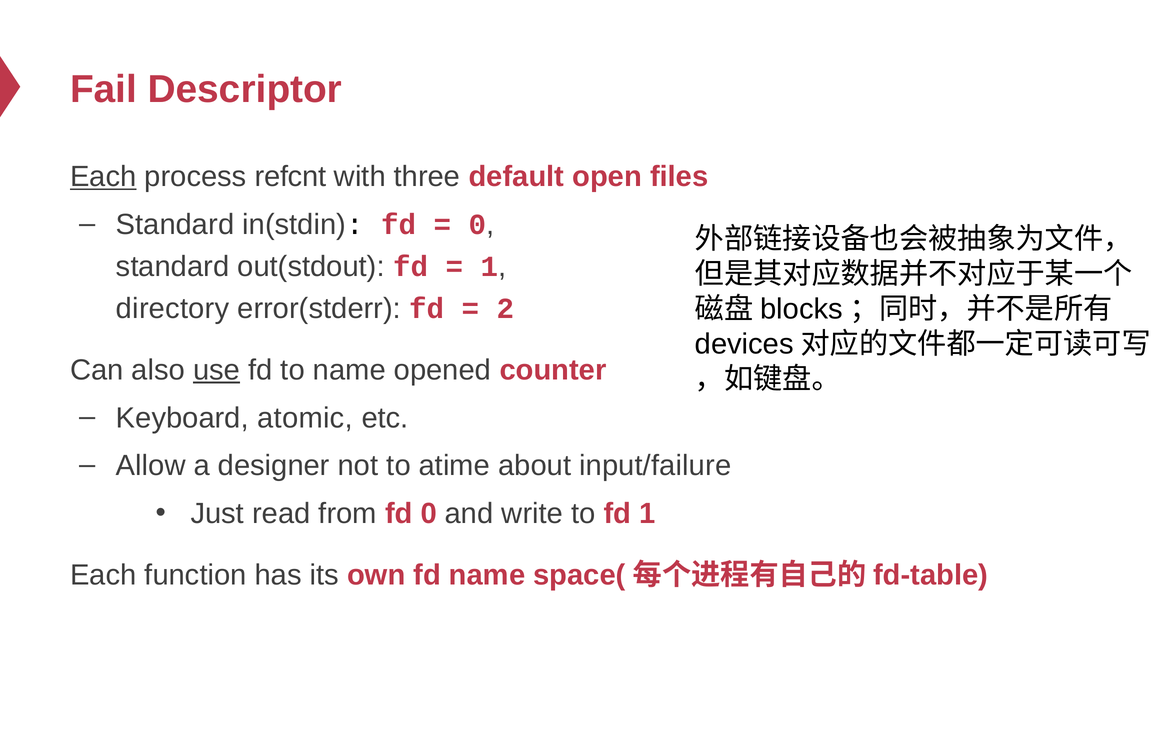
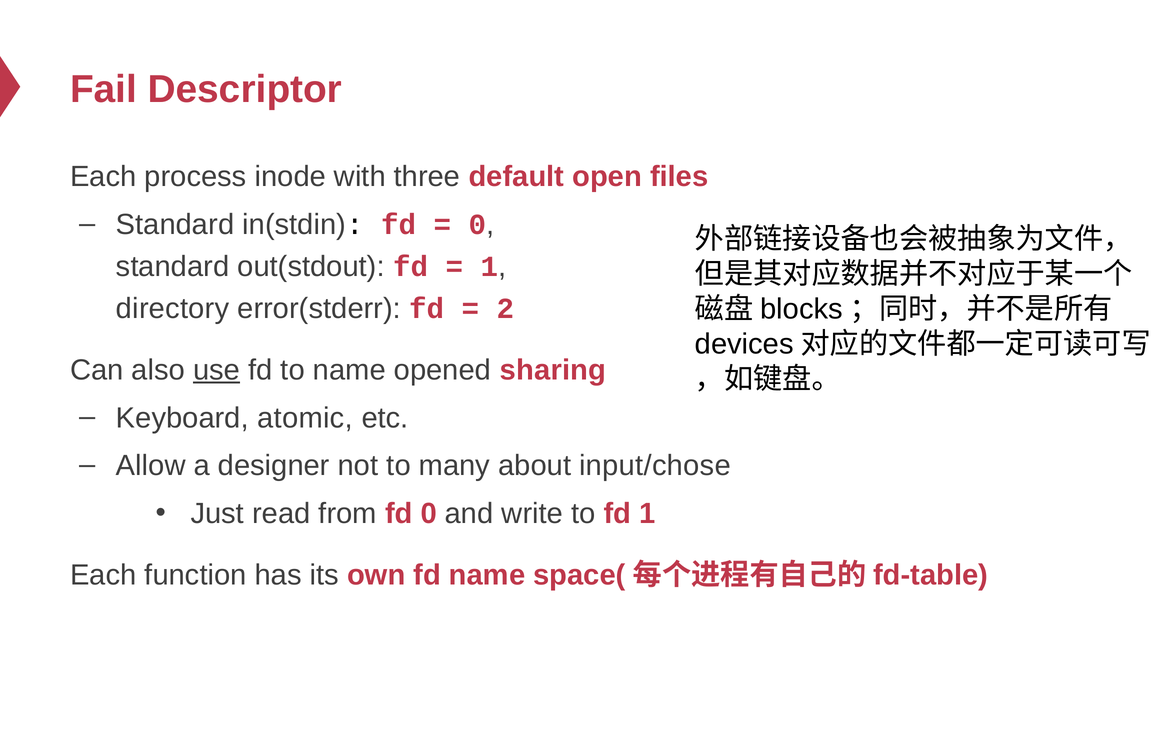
Each at (103, 176) underline: present -> none
refcnt: refcnt -> inode
counter: counter -> sharing
atime: atime -> many
input/failure: input/failure -> input/chose
